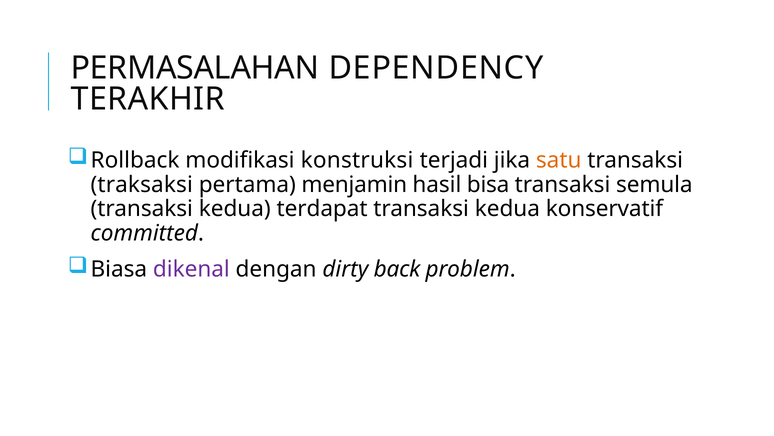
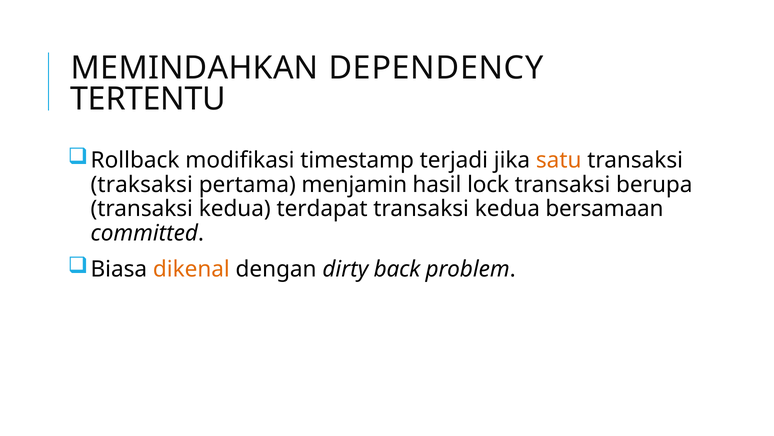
PERMASALAHAN: PERMASALAHAN -> MEMINDAHKAN
TERAKHIR: TERAKHIR -> TERTENTU
konstruksi: konstruksi -> timestamp
bisa: bisa -> lock
semula: semula -> berupa
konservatif: konservatif -> bersamaan
dikenal colour: purple -> orange
